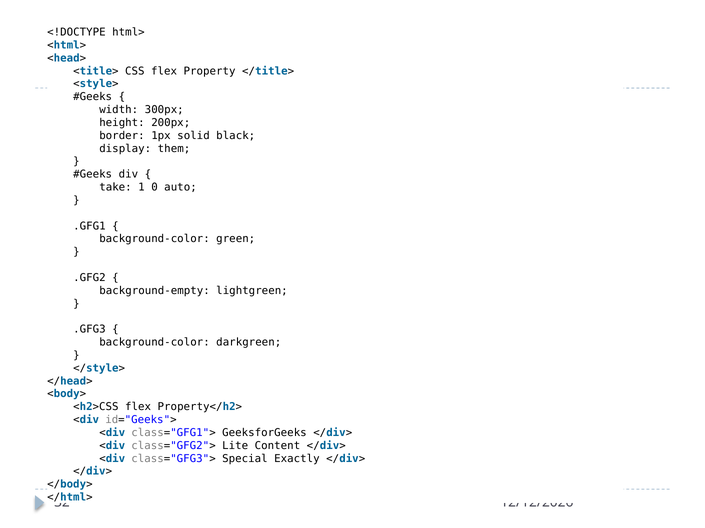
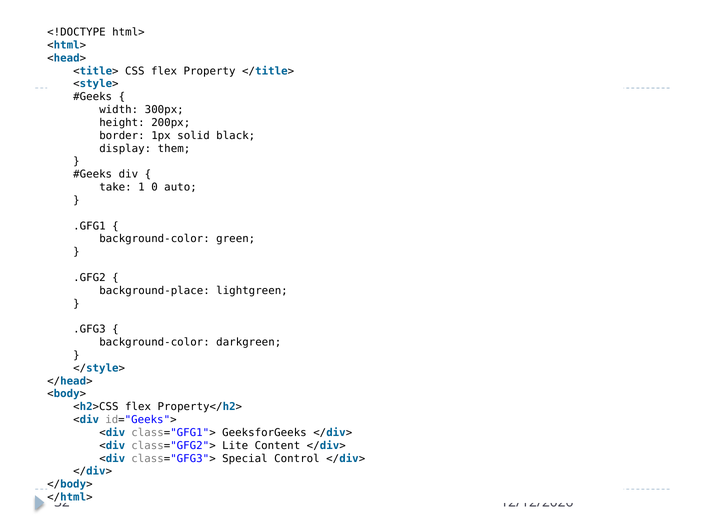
background-empty: background-empty -> background-place
Exactly: Exactly -> Control
